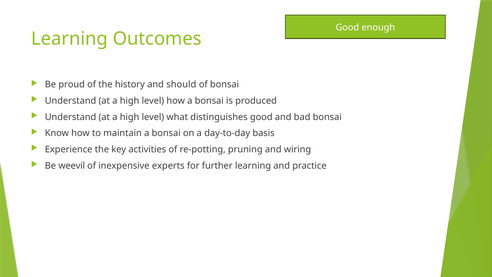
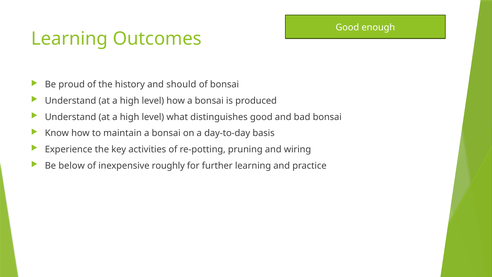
weevil: weevil -> below
experts: experts -> roughly
